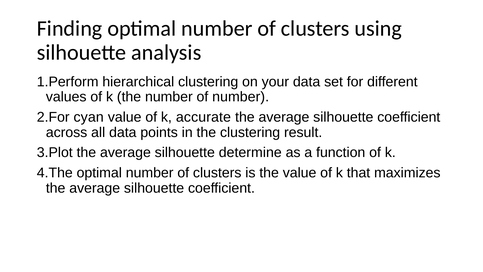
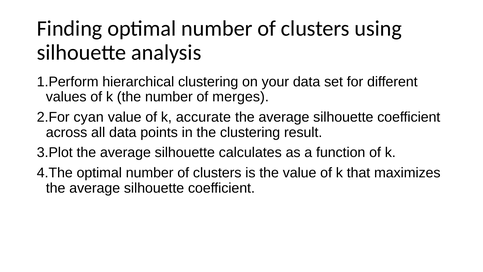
of number: number -> merges
determine: determine -> calculates
